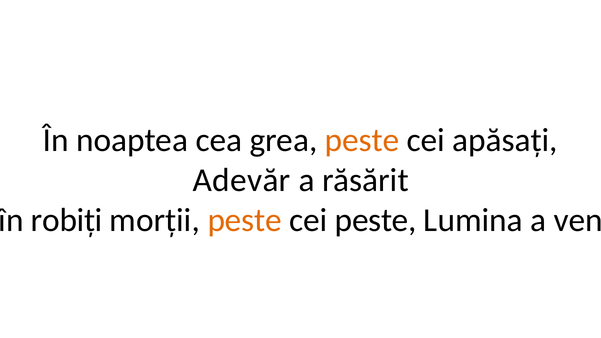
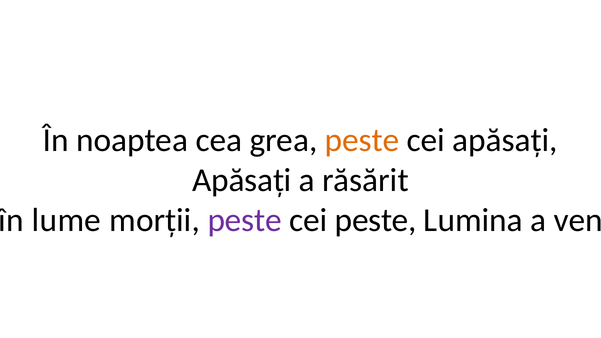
Adevăr at (242, 180): Adevăr -> Apăsați
robiți: robiți -> lume
peste at (245, 220) colour: orange -> purple
